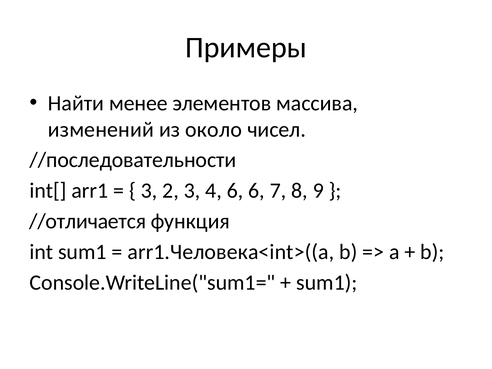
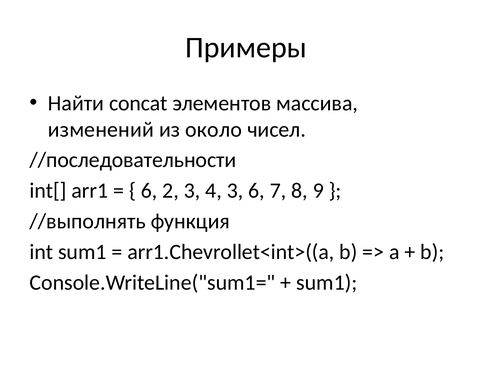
менее: менее -> concat
3 at (149, 191): 3 -> 6
4 6: 6 -> 3
//отличается: //отличается -> //выполнять
arr1.Человека<int>((a: arr1.Человека<int>((a -> arr1.Chevrollet<int>((a
